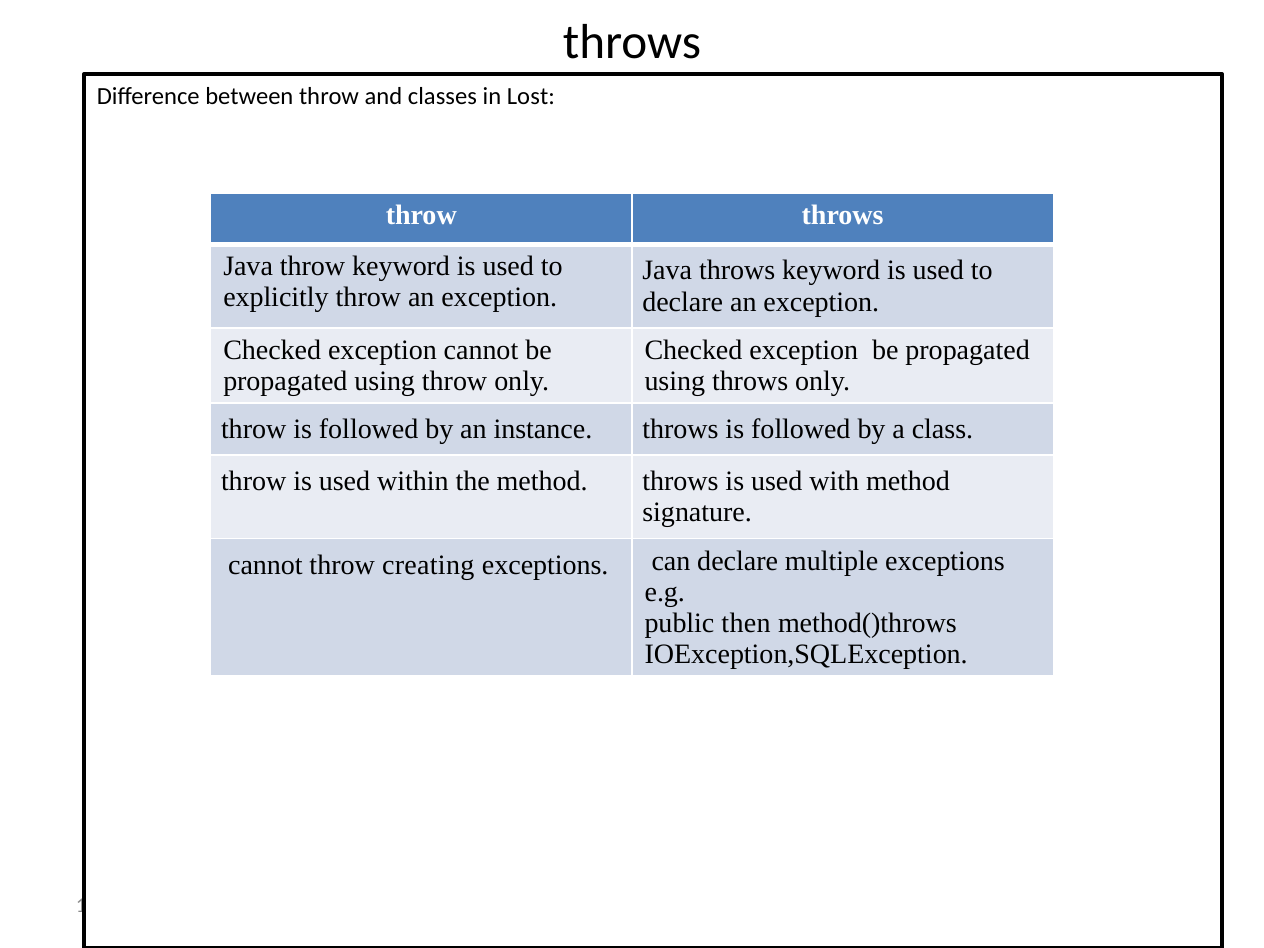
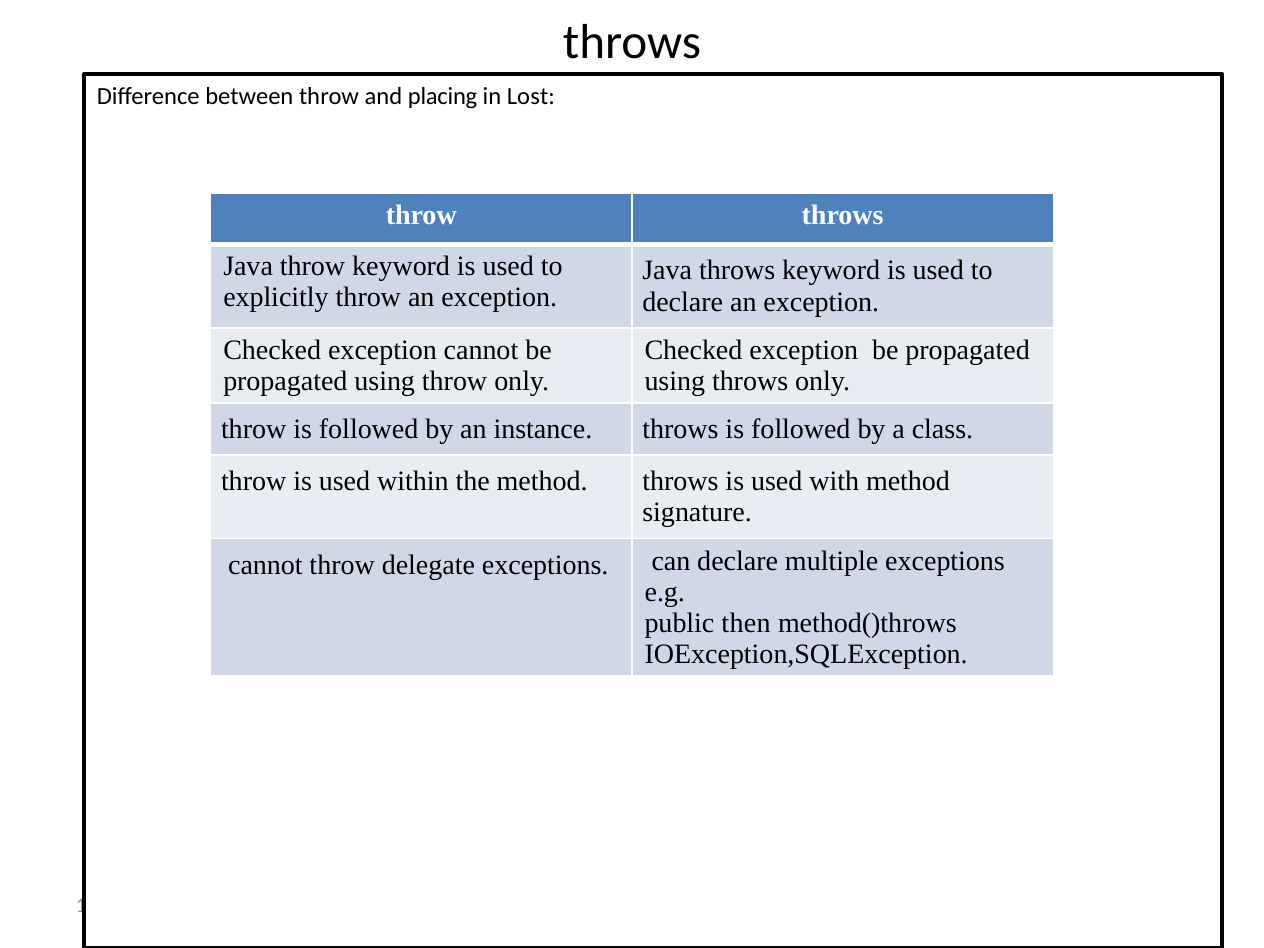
classes: classes -> placing
creating: creating -> delegate
